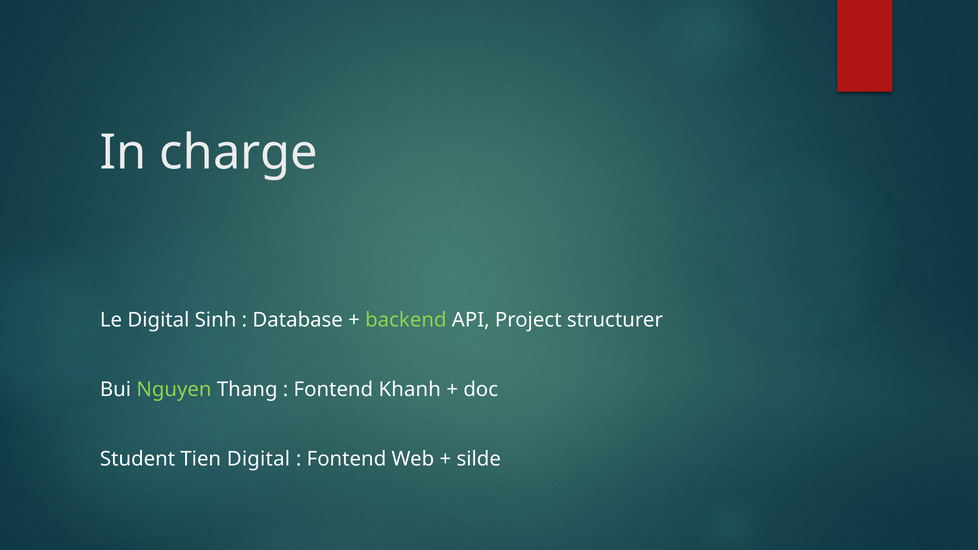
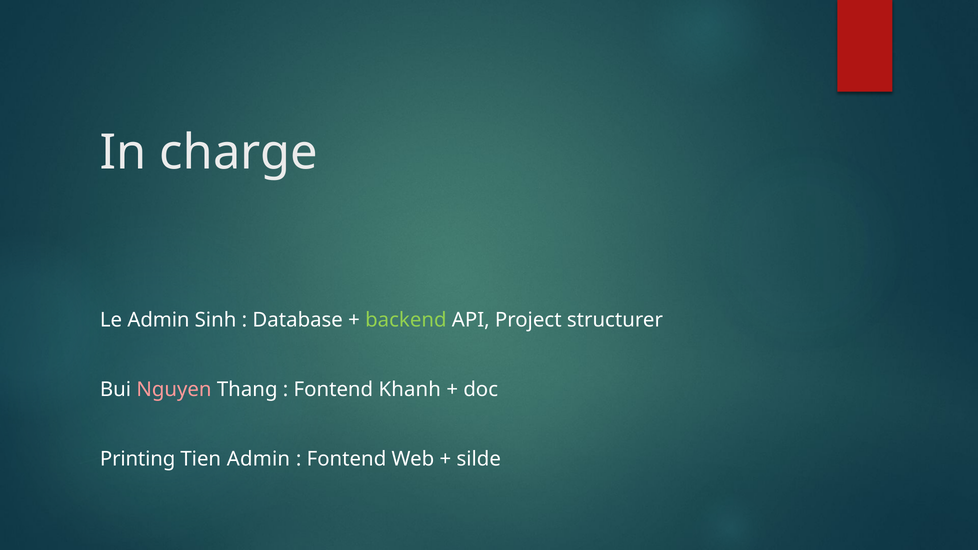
Le Digital: Digital -> Admin
Nguyen colour: light green -> pink
Student: Student -> Printing
Tien Digital: Digital -> Admin
